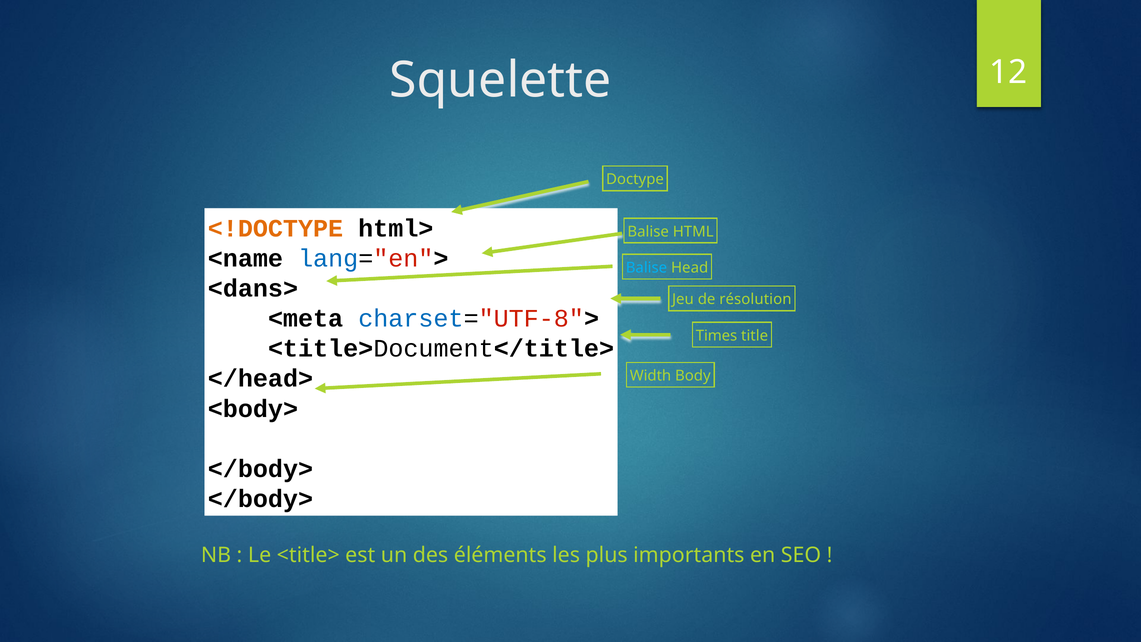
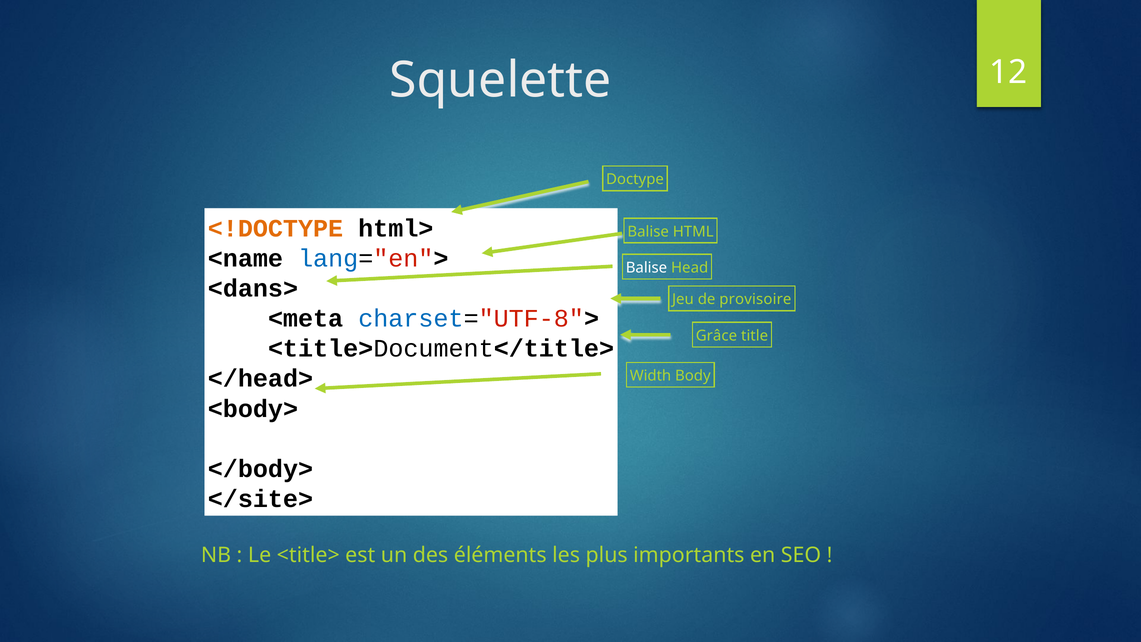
Balise at (646, 268) colour: light blue -> white
résolution: résolution -> provisoire
Times: Times -> Grâce
</body> at (260, 499): </body> -> </site>
